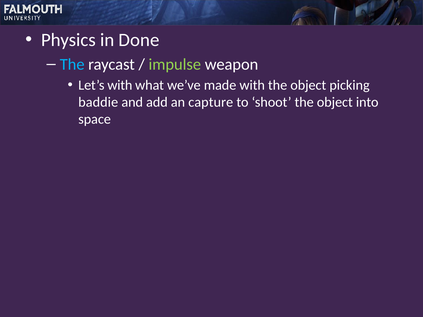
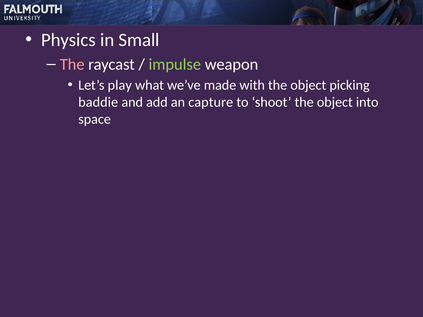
Done: Done -> Small
The at (72, 64) colour: light blue -> pink
Let’s with: with -> play
